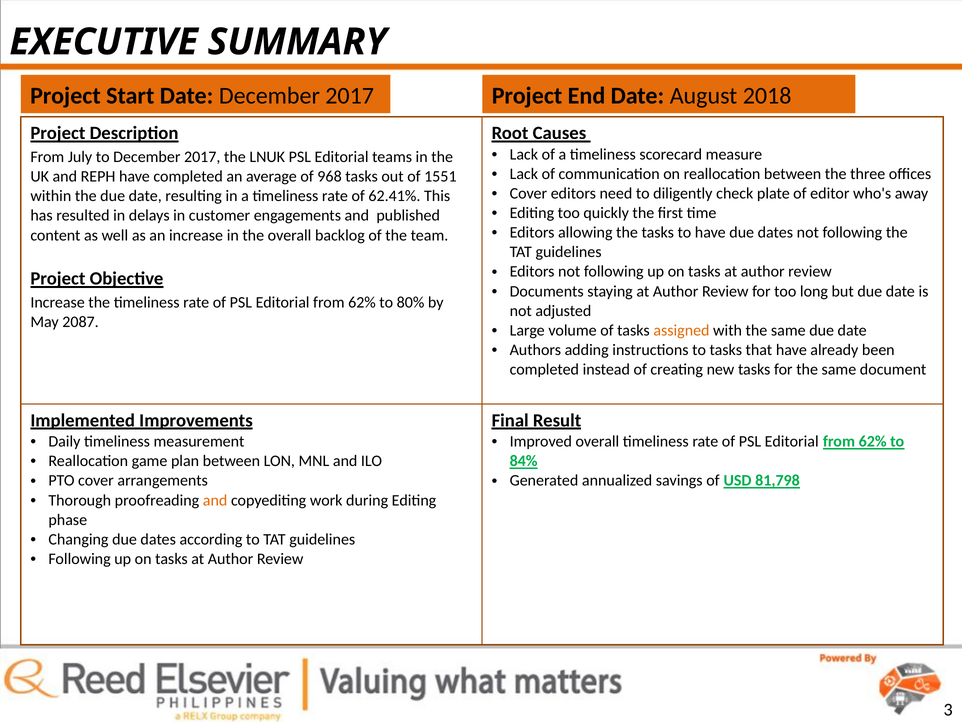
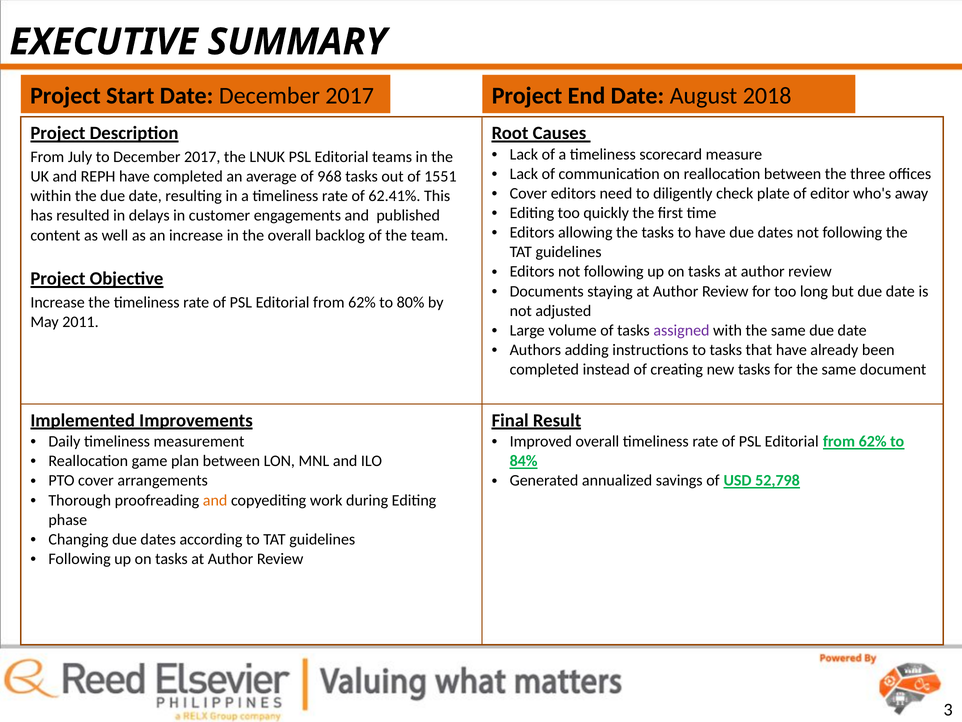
2087: 2087 -> 2011
assigned colour: orange -> purple
81,798: 81,798 -> 52,798
